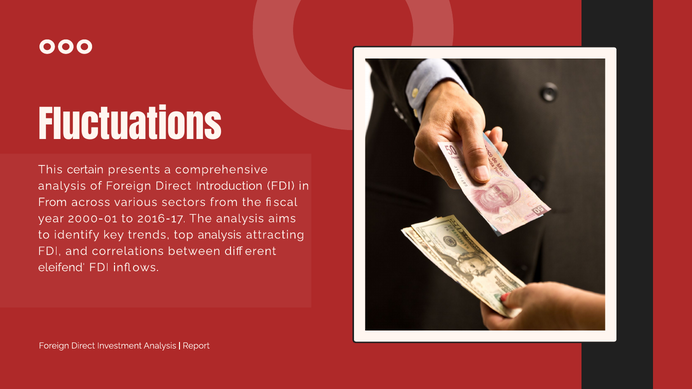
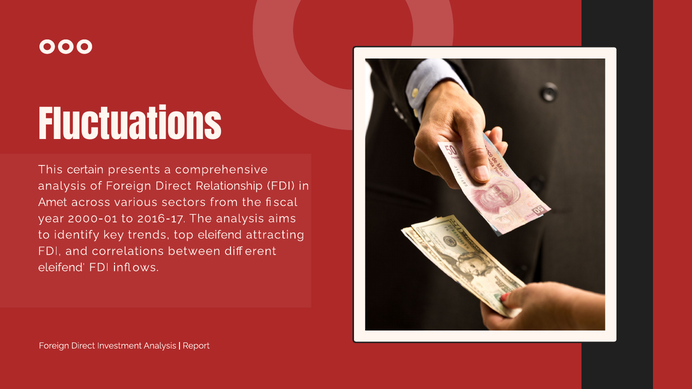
Introduction: Introduction -> Relationship
From at (52, 202): From -> Amet
top analysis: analysis -> eleifend
